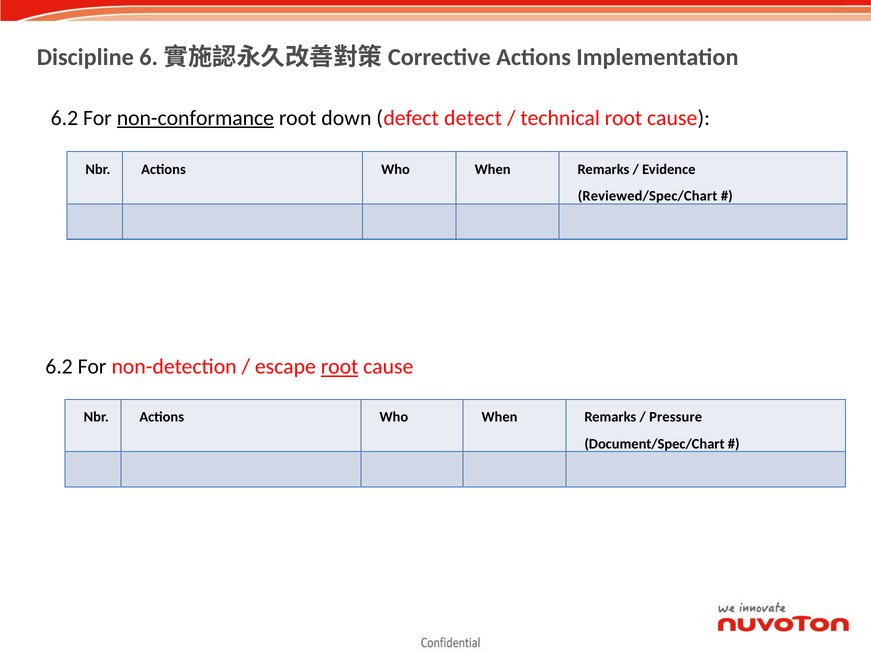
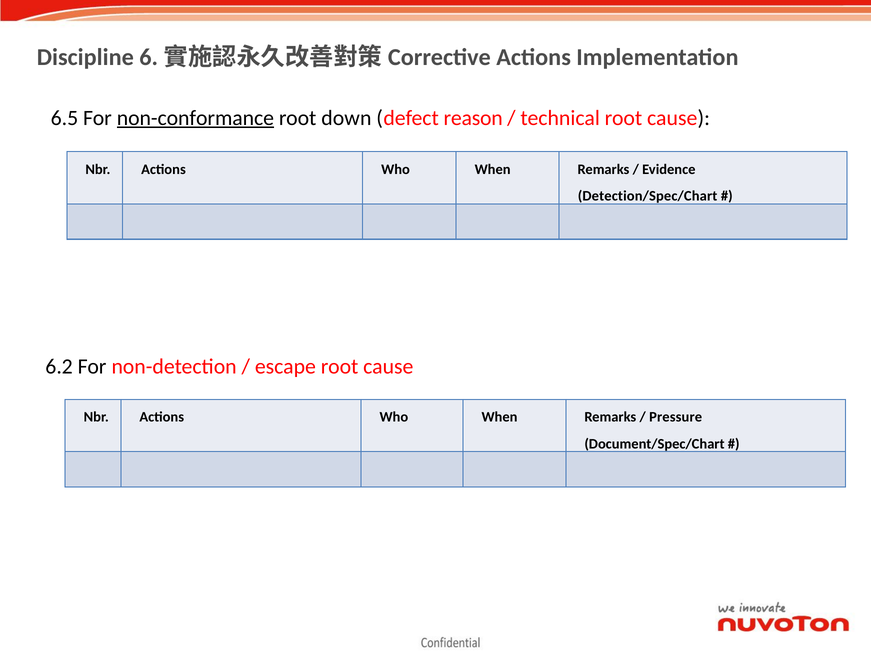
6.2 at (64, 118): 6.2 -> 6.5
detect: detect -> reason
Reviewed/Spec/Chart: Reviewed/Spec/Chart -> Detection/Spec/Chart
root at (340, 367) underline: present -> none
